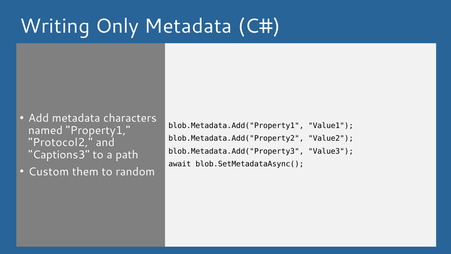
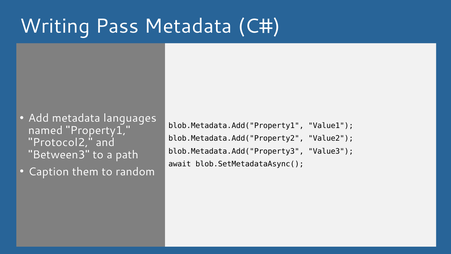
Only: Only -> Pass
characters: characters -> languages
Captions3: Captions3 -> Between3
Custom: Custom -> Caption
